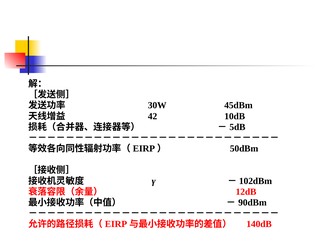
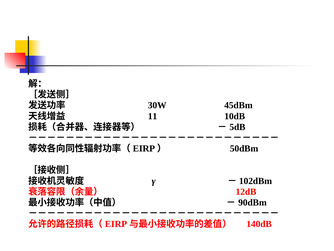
42: 42 -> 11
